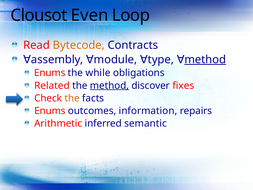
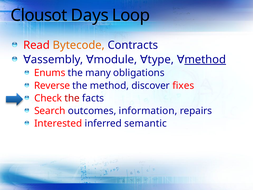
Even: Even -> Days
while: while -> many
Related: Related -> Reverse
method at (109, 85) underline: present -> none
the at (72, 98) colour: orange -> red
Enums at (50, 111): Enums -> Search
Arithmetic: Arithmetic -> Interested
